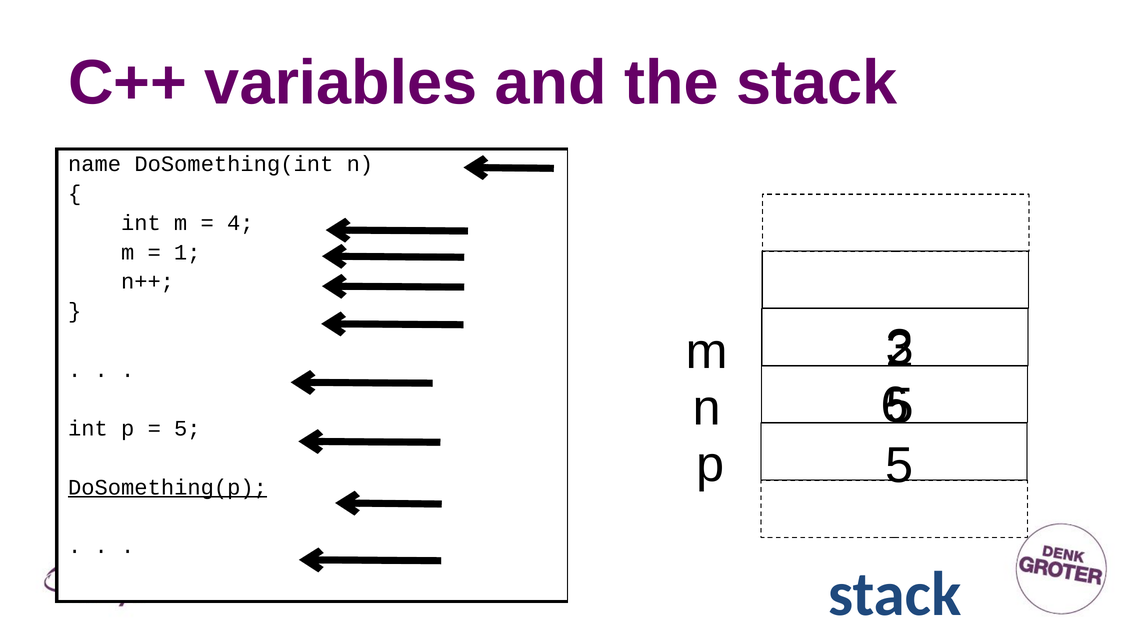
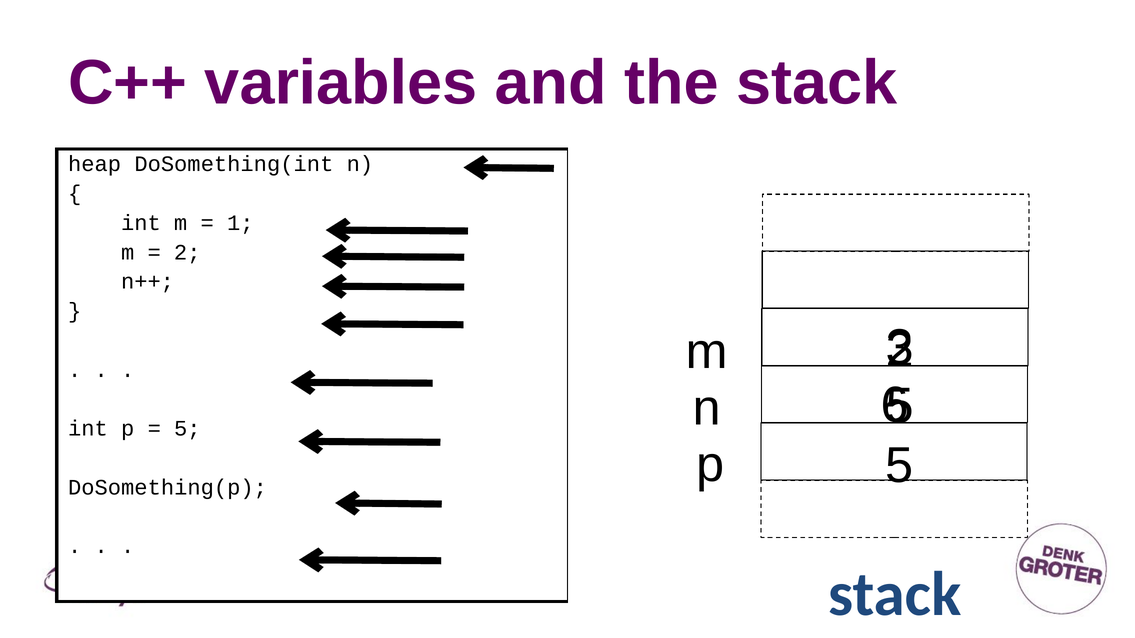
name: name -> heap
4: 4 -> 1
1 at (187, 253): 1 -> 2
DoSomething(p underline: present -> none
